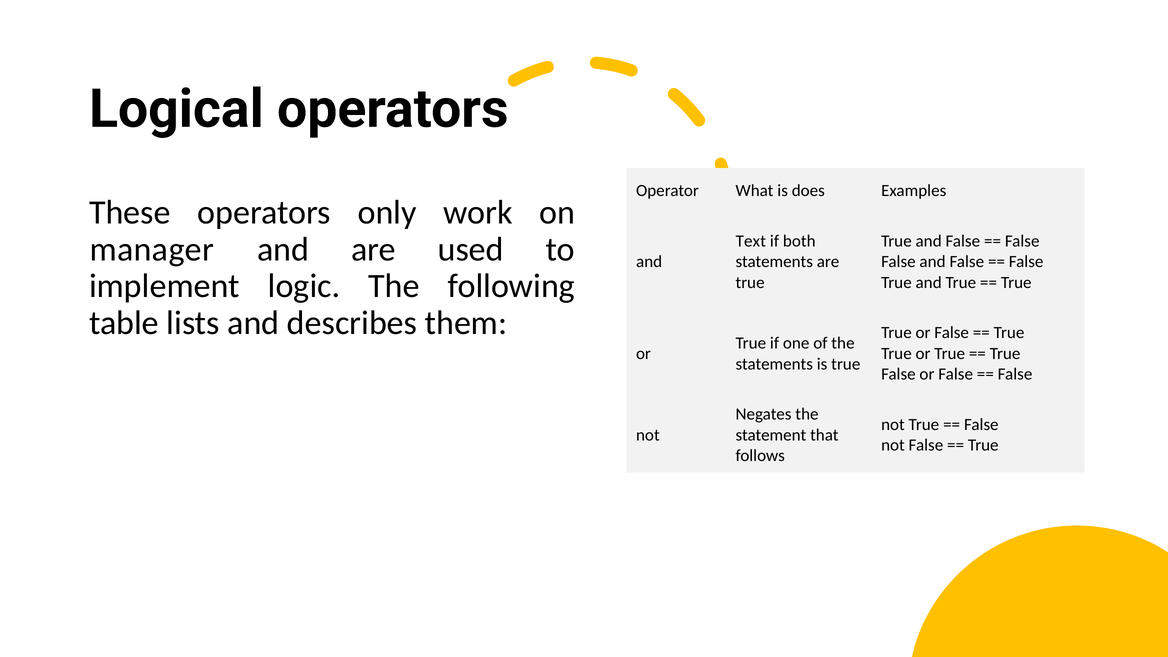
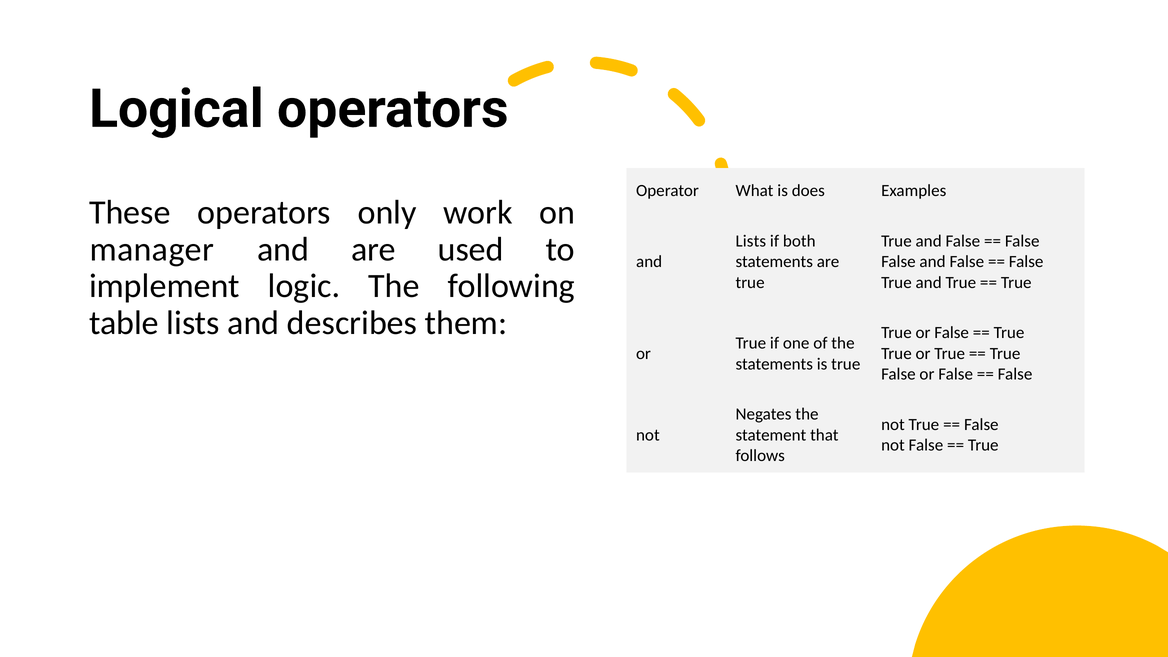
Text at (751, 241): Text -> Lists
